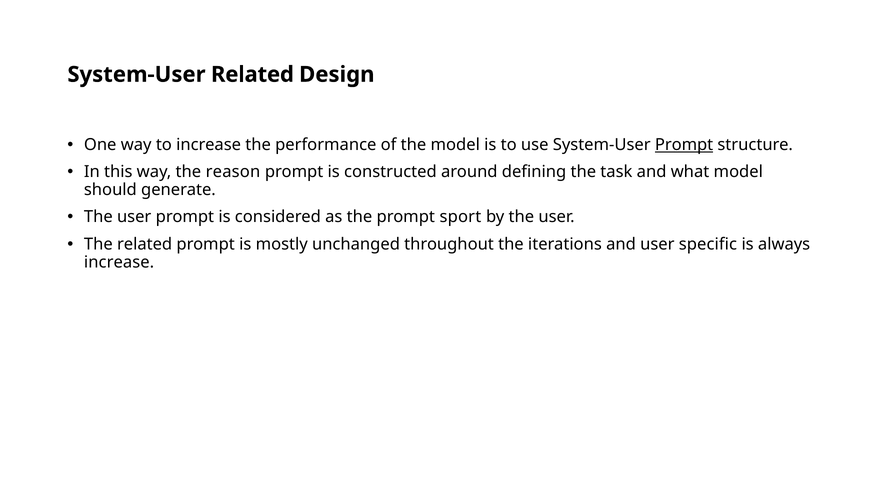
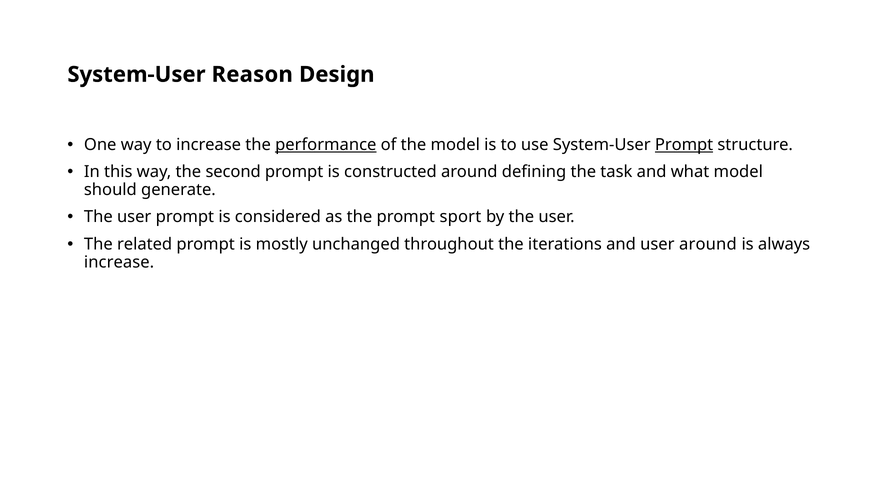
System-User Related: Related -> Reason
performance underline: none -> present
reason: reason -> second
user specific: specific -> around
